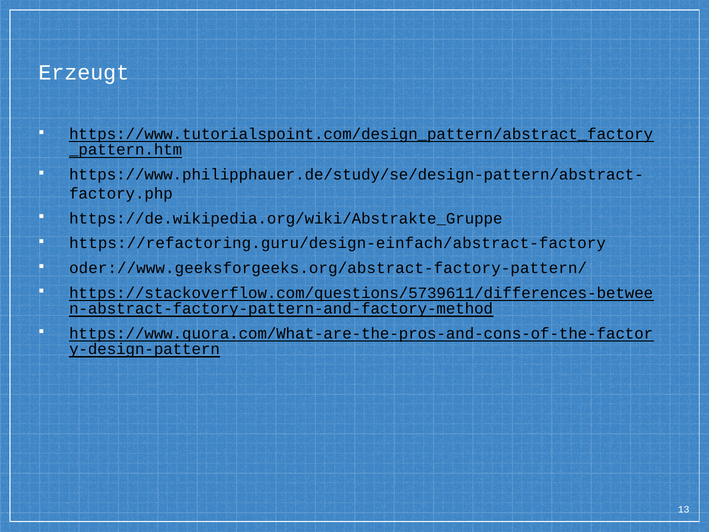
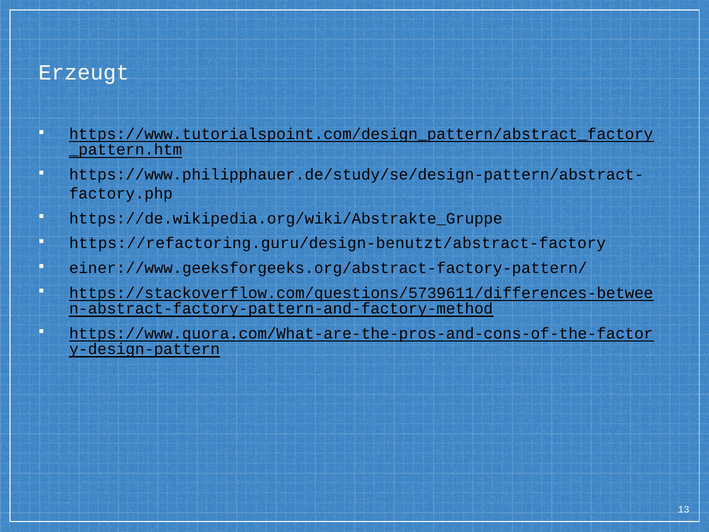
https://refactoring.guru/design-einfach/abstract-factory: https://refactoring.guru/design-einfach/abstract-factory -> https://refactoring.guru/design-benutzt/abstract-factory
oder://www.geeksforgeeks.org/abstract-factory-pattern/: oder://www.geeksforgeeks.org/abstract-factory-pattern/ -> einer://www.geeksforgeeks.org/abstract-factory-pattern/
